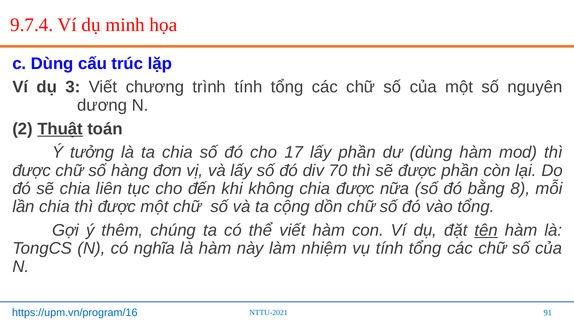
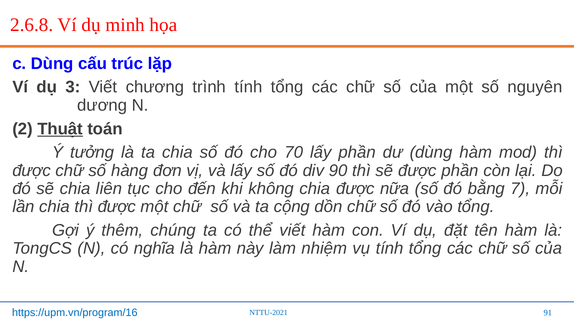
9.7.4: 9.7.4 -> 2.6.8
17: 17 -> 70
70: 70 -> 90
8: 8 -> 7
tên underline: present -> none
